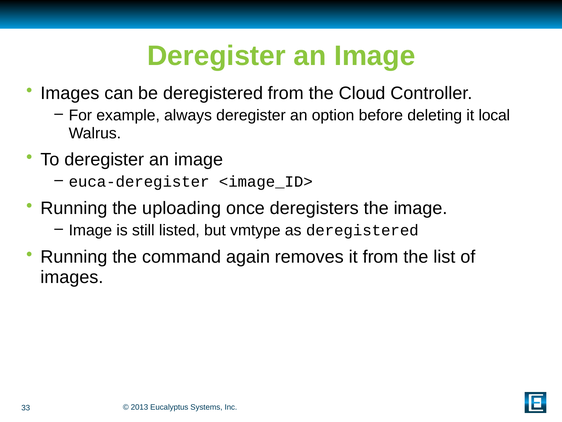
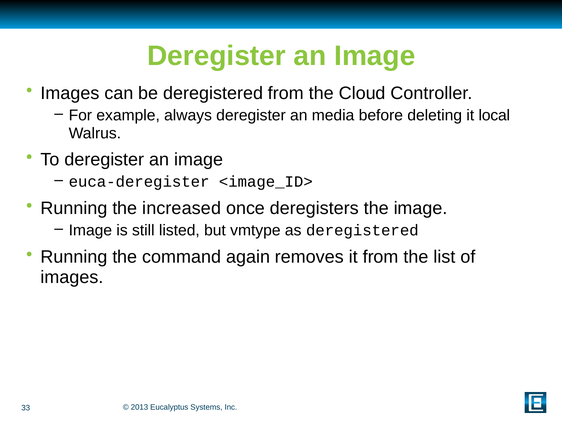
option: option -> media
uploading: uploading -> increased
